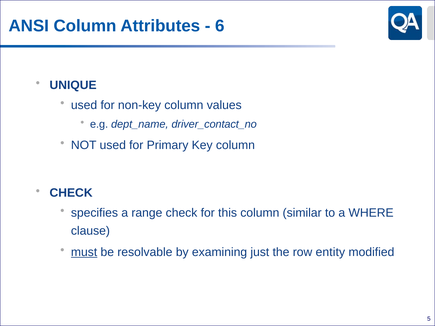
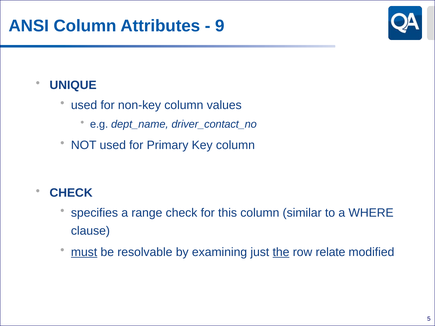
6: 6 -> 9
the underline: none -> present
entity: entity -> relate
